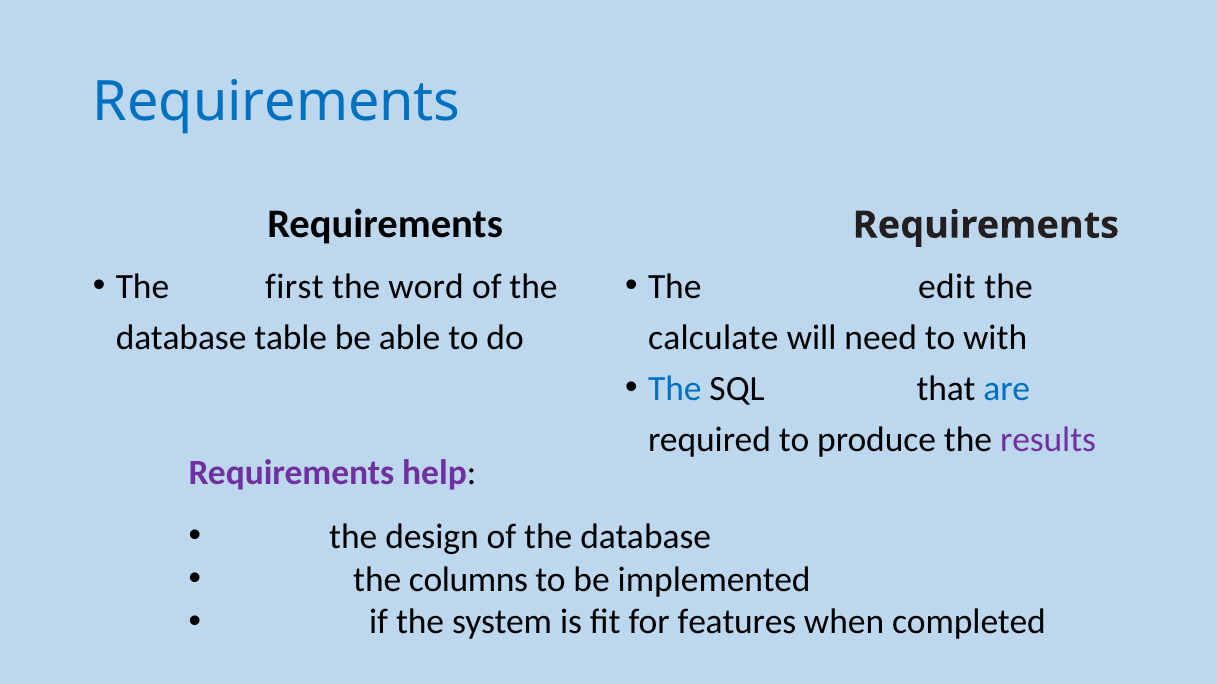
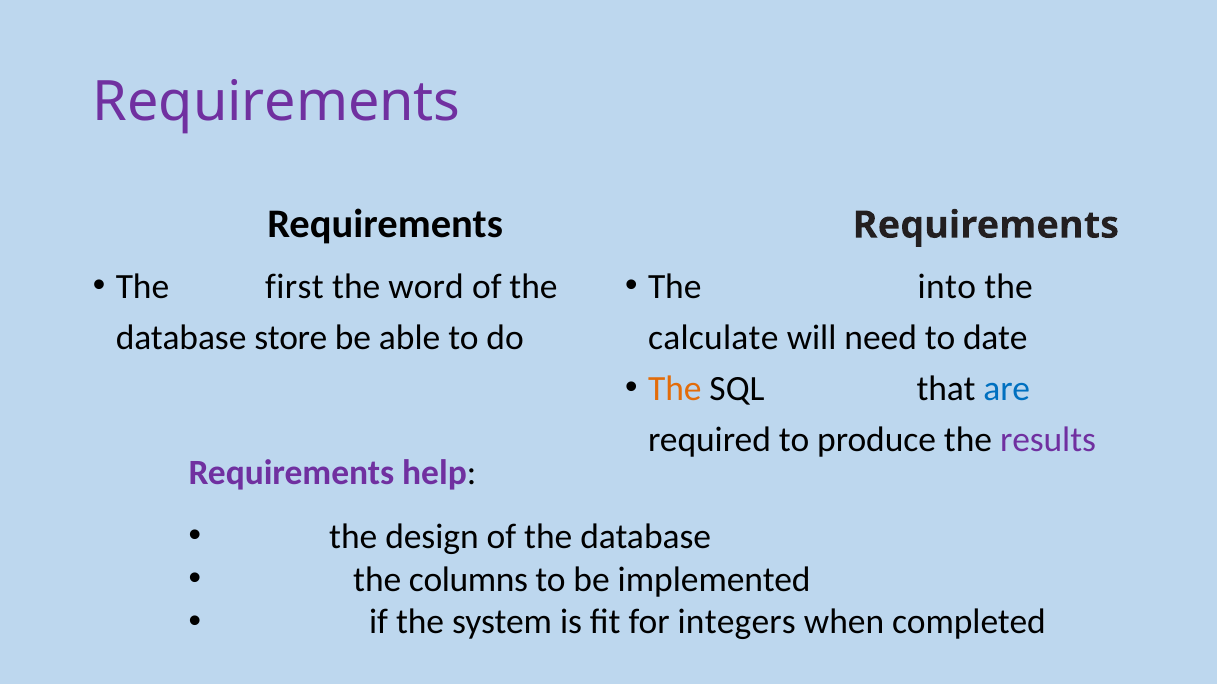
Requirements at (277, 102) colour: blue -> purple
edit: edit -> into
table: table -> store
with: with -> date
The at (675, 389) colour: blue -> orange
features: features -> integers
